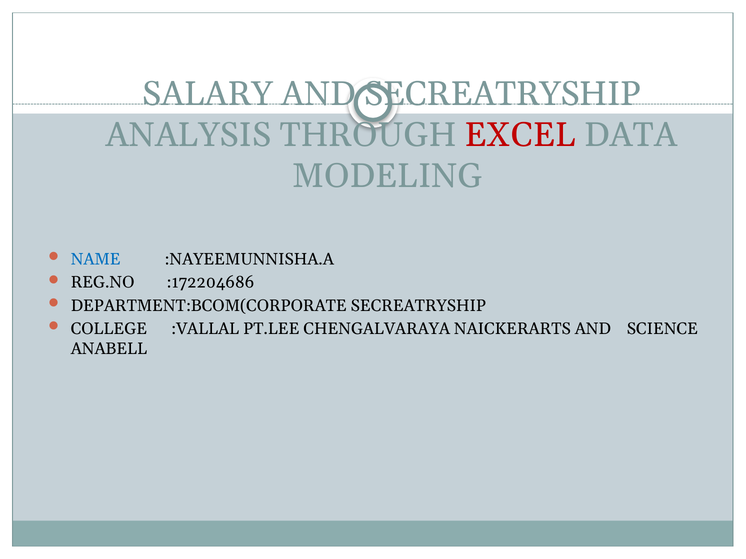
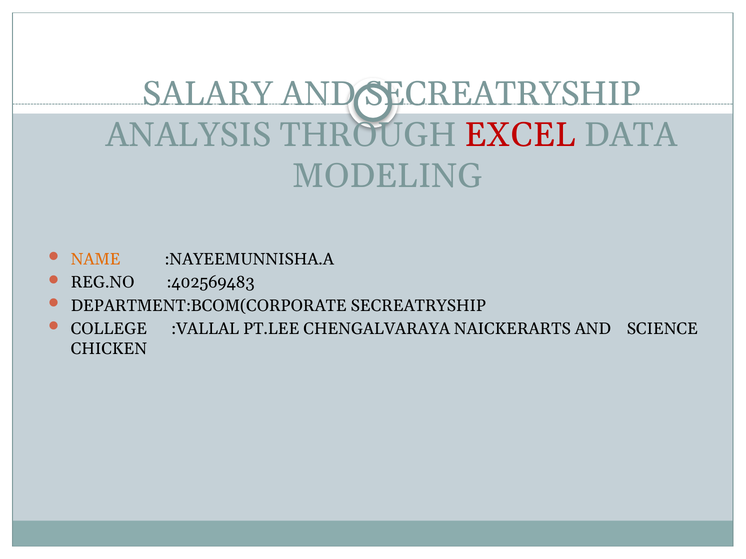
NAME colour: blue -> orange
:172204686: :172204686 -> :402569483
ANABELL: ANABELL -> CHICKEN
